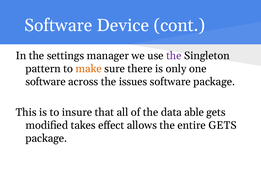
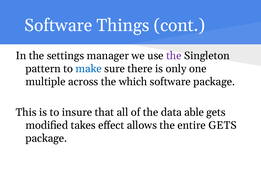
Device: Device -> Things
make colour: orange -> blue
software at (46, 82): software -> multiple
issues: issues -> which
